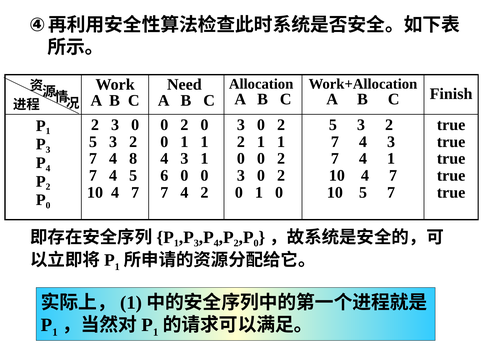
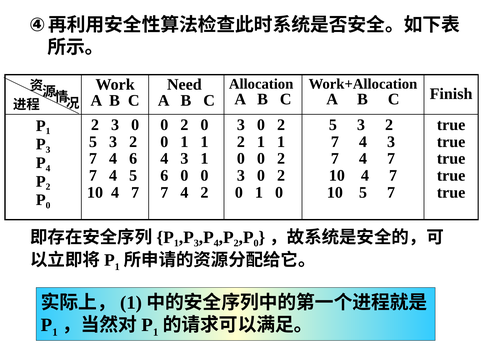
4 8: 8 -> 6
7 4 1: 1 -> 7
